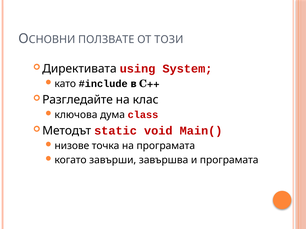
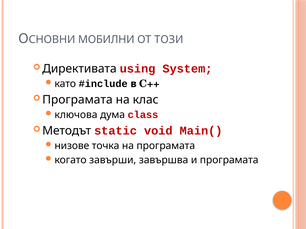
ПОЛЗВАТЕ: ПОЛЗВАТЕ -> МОБИЛНИ
Разгледайте at (78, 100): Разгледайте -> Програмата
